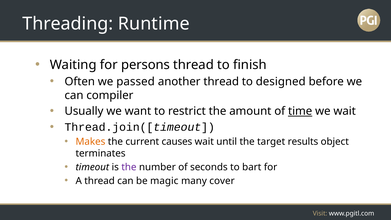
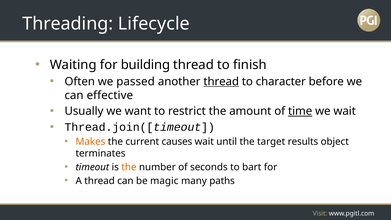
Runtime: Runtime -> Lifecycle
persons: persons -> building
thread at (221, 82) underline: none -> present
designed: designed -> character
compiler: compiler -> effective
the at (129, 167) colour: purple -> orange
cover: cover -> paths
